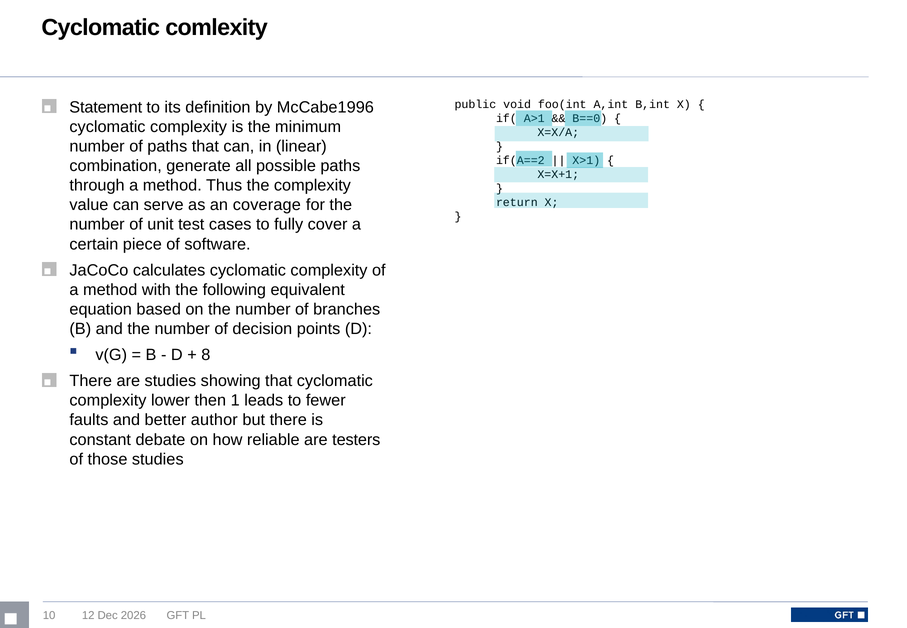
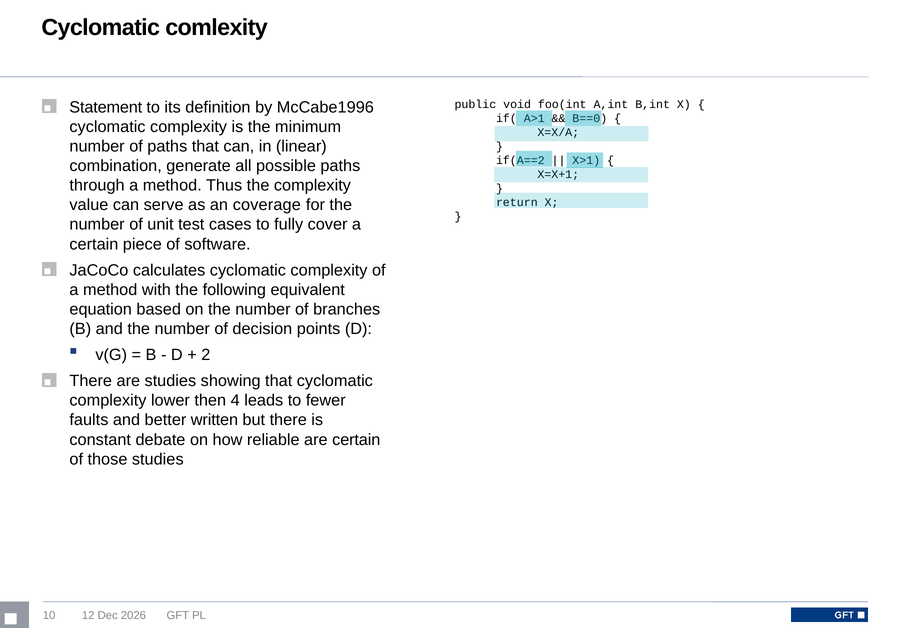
8: 8 -> 2
1: 1 -> 4
author: author -> written
are testers: testers -> certain
